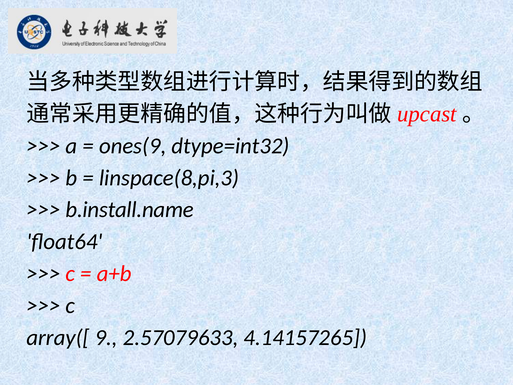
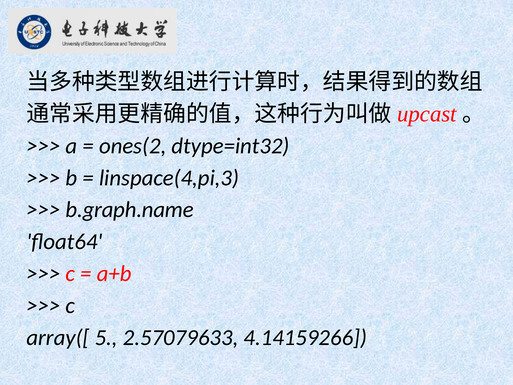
ones(9: ones(9 -> ones(2
linspace(8,pi,3: linspace(8,pi,3 -> linspace(4,pi,3
b.install.name: b.install.name -> b.graph.name
9: 9 -> 5
4.14157265: 4.14157265 -> 4.14159266
